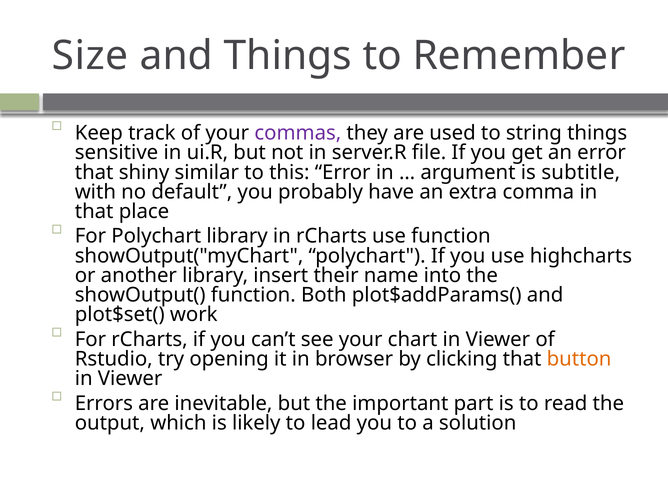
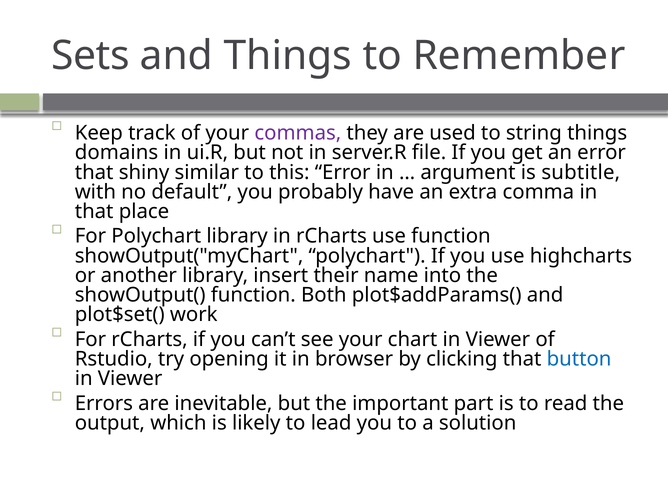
Size: Size -> Sets
sensitive: sensitive -> domains
button colour: orange -> blue
